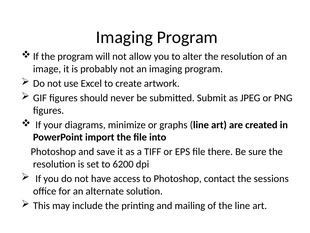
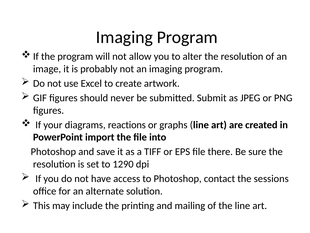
minimize: minimize -> reactions
6200: 6200 -> 1290
